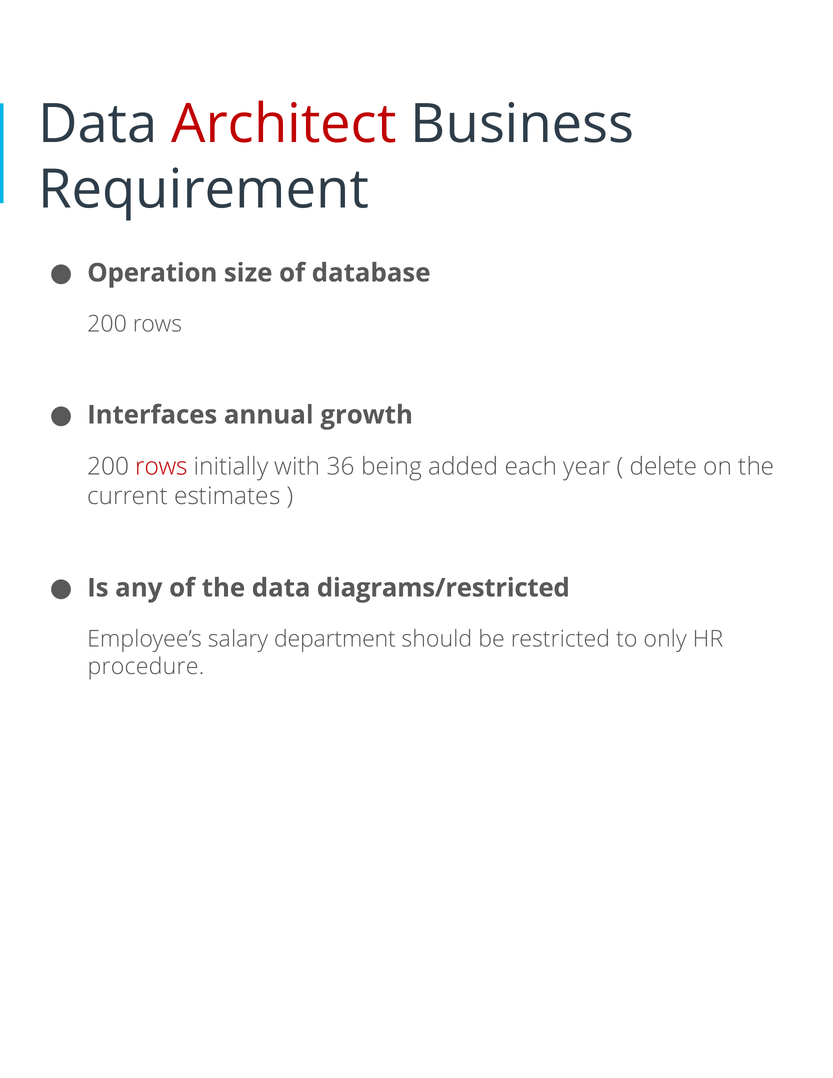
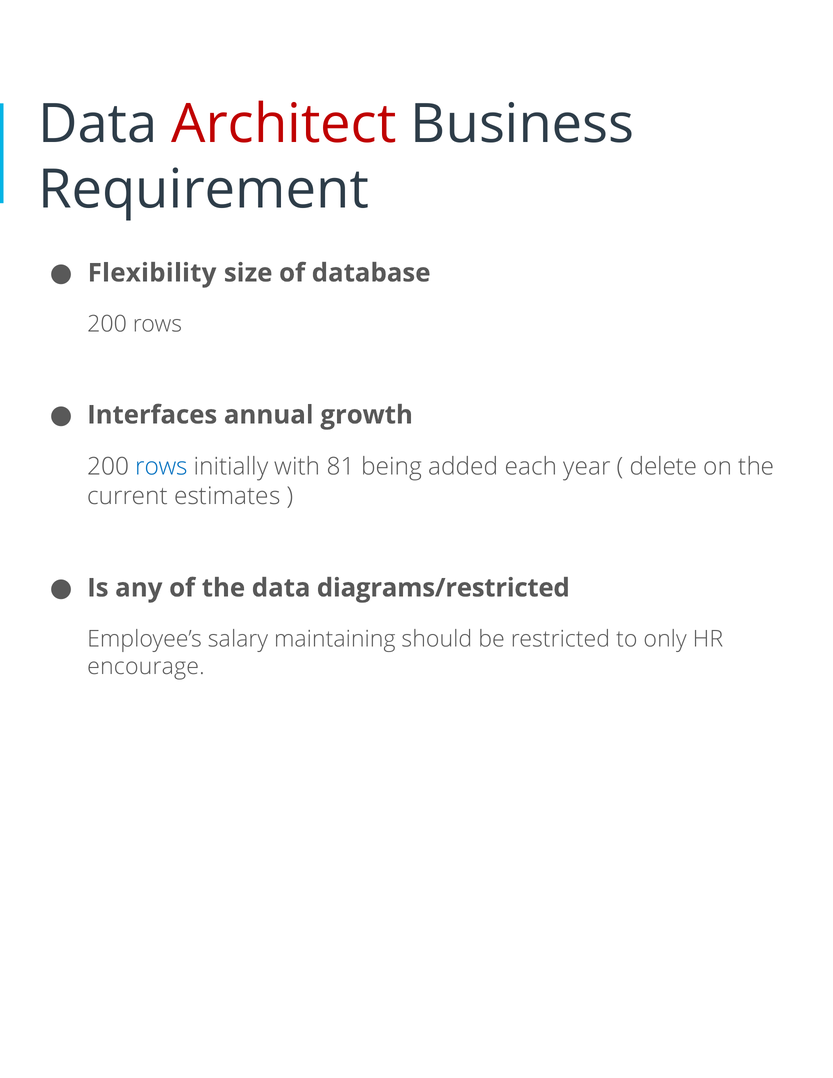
Operation: Operation -> Flexibility
rows at (161, 467) colour: red -> blue
36: 36 -> 81
department: department -> maintaining
procedure: procedure -> encourage
